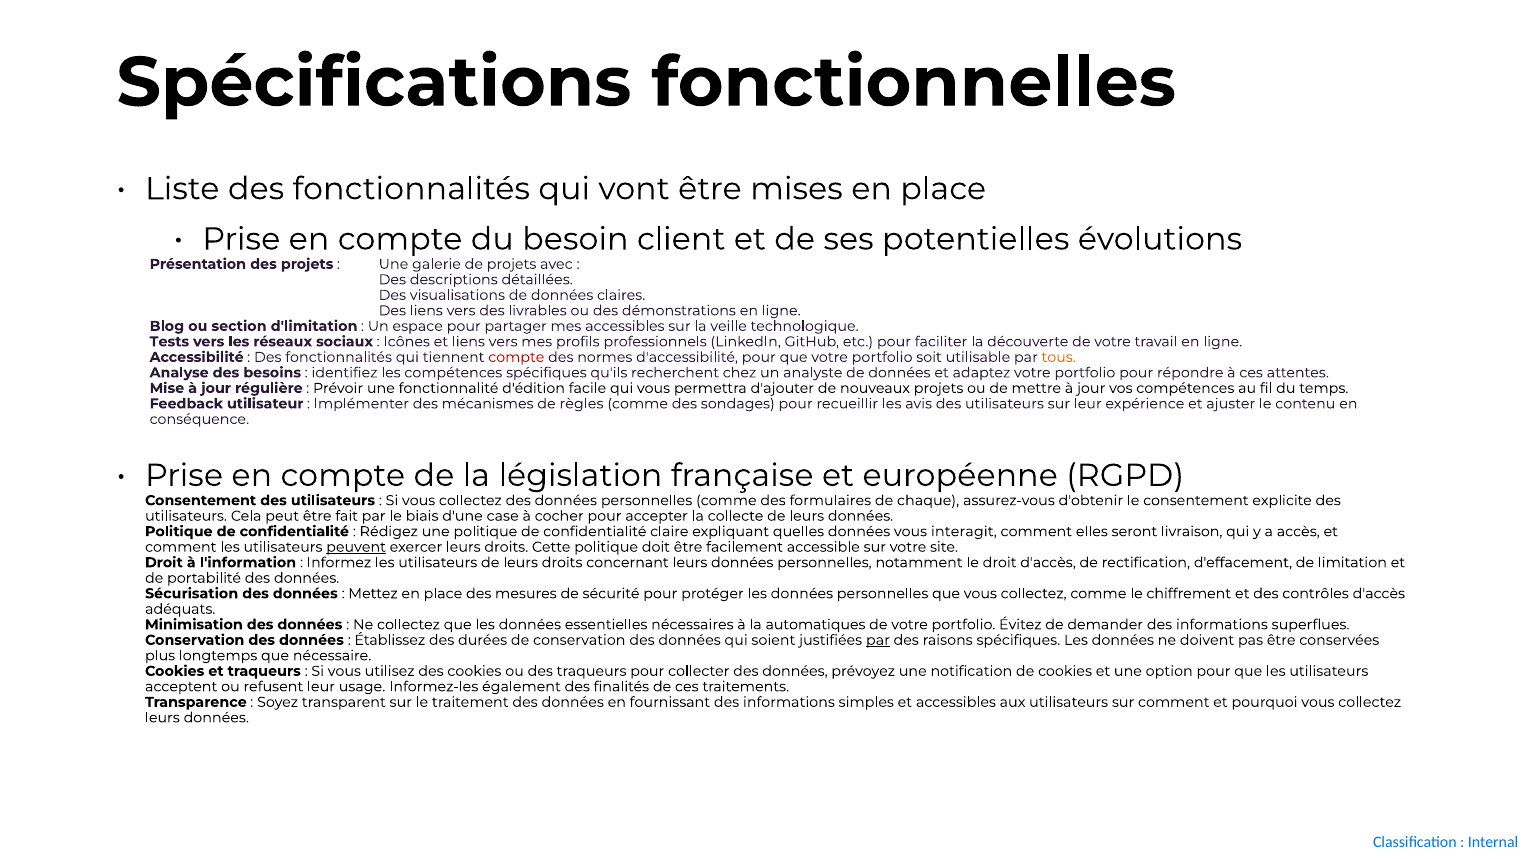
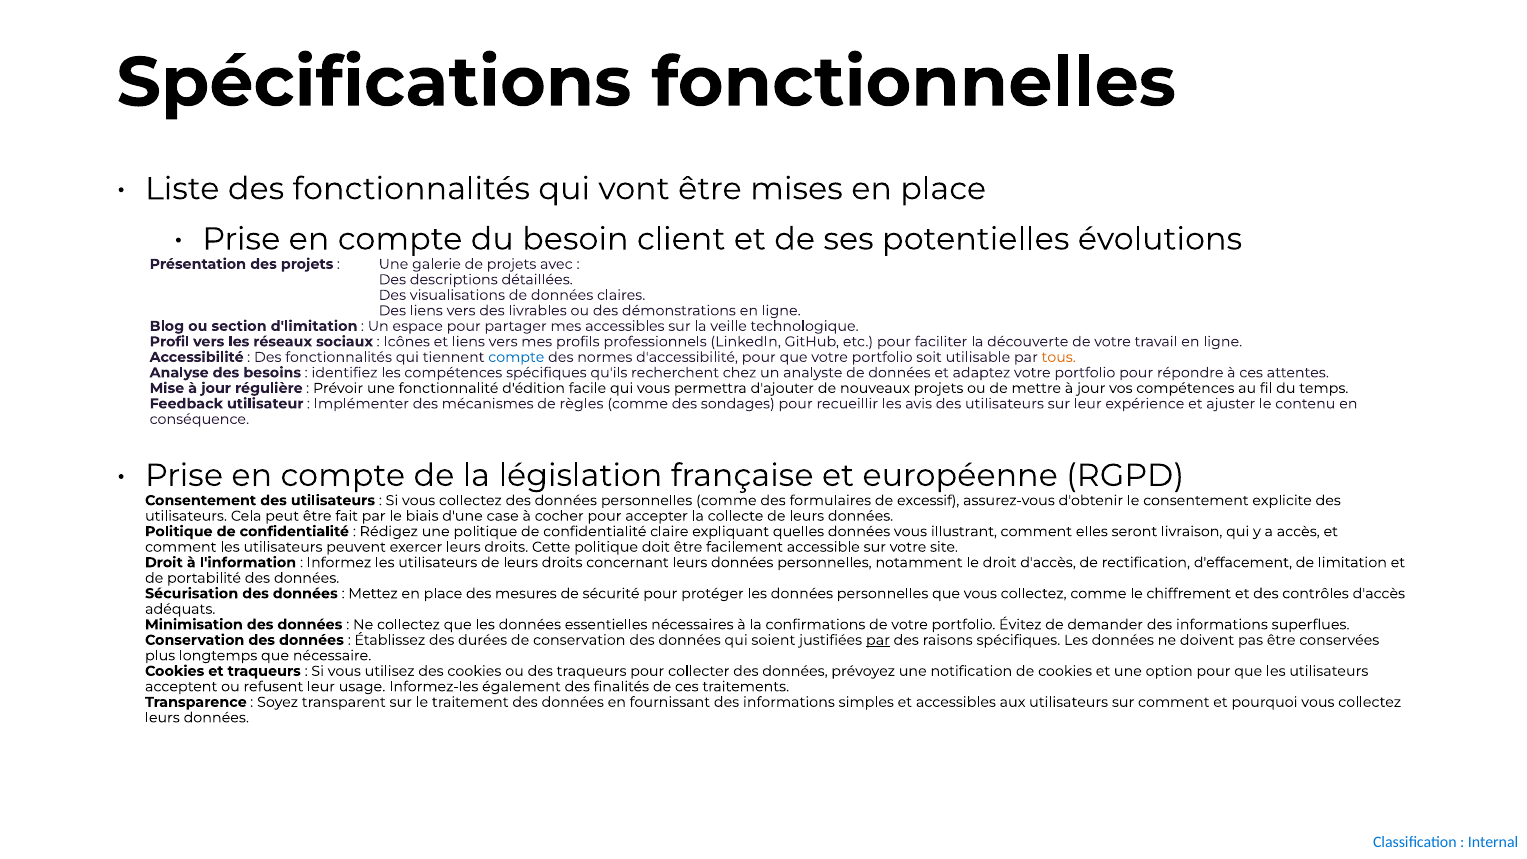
Tests: Tests -> Profil
compte at (516, 357) colour: red -> blue
chaque: chaque -> excessif
interagit: interagit -> illustrant
peuvent underline: present -> none
automatiques: automatiques -> confirmations
